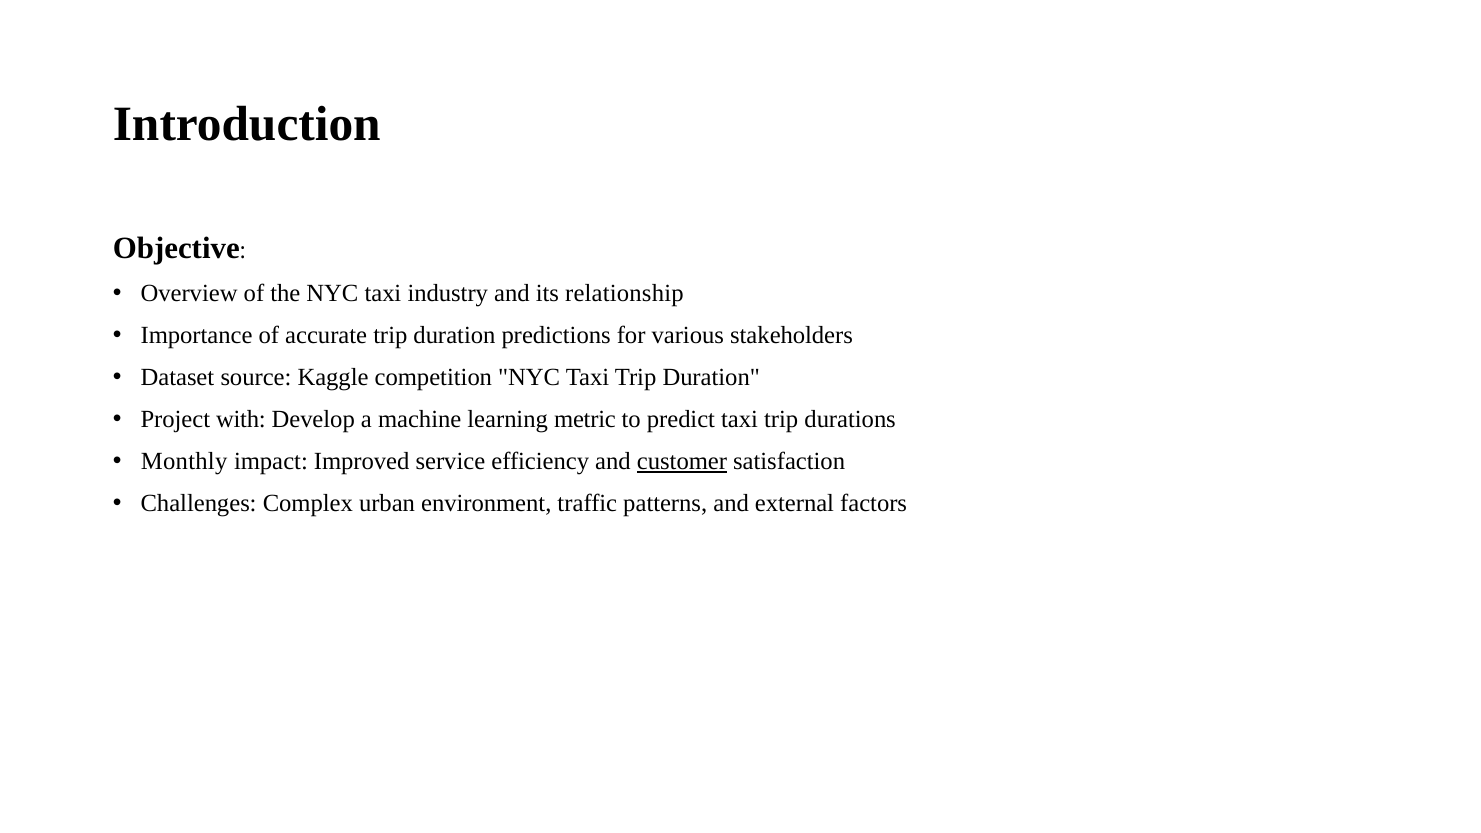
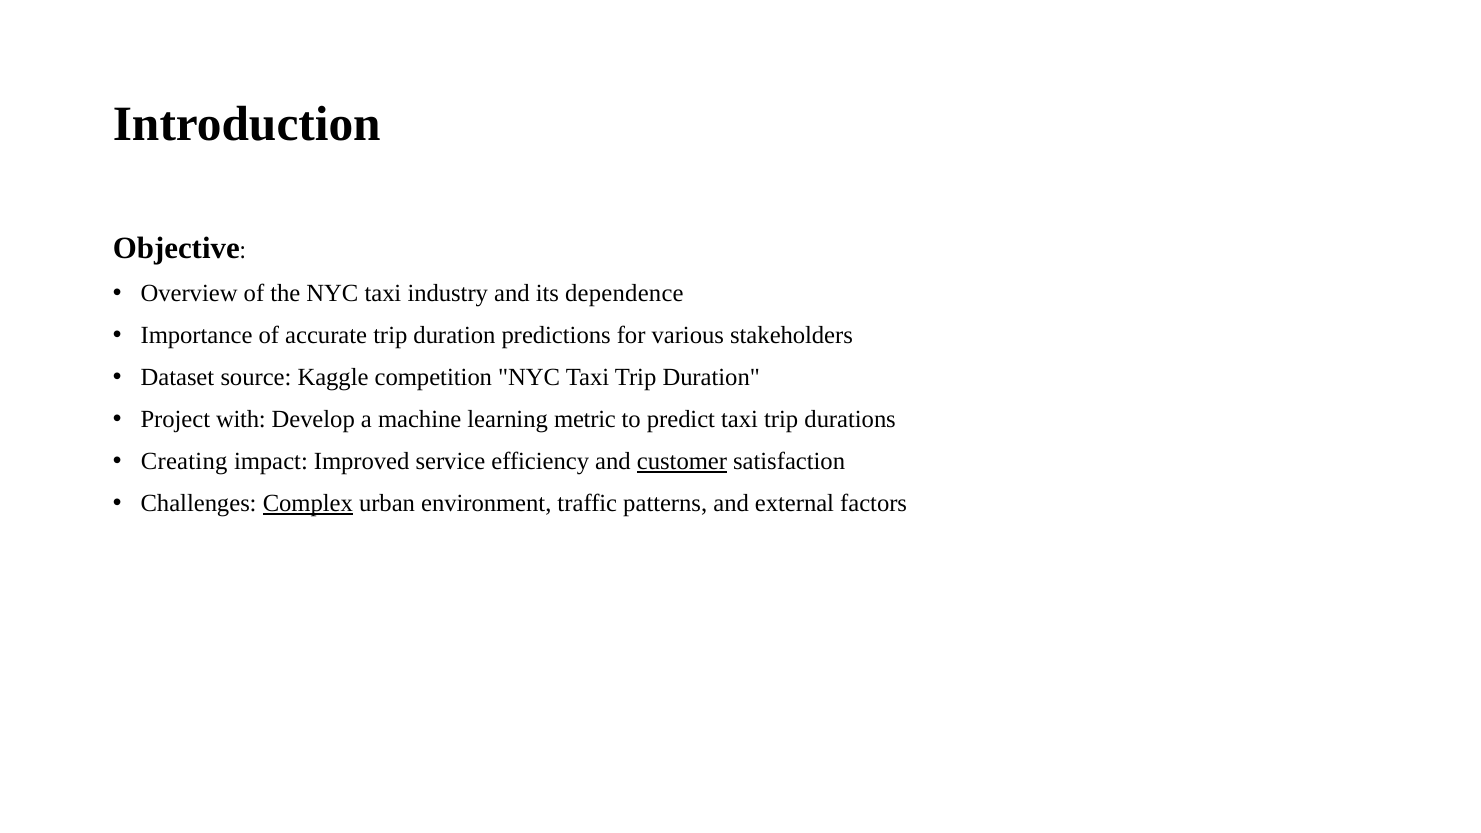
relationship: relationship -> dependence
Monthly: Monthly -> Creating
Complex underline: none -> present
